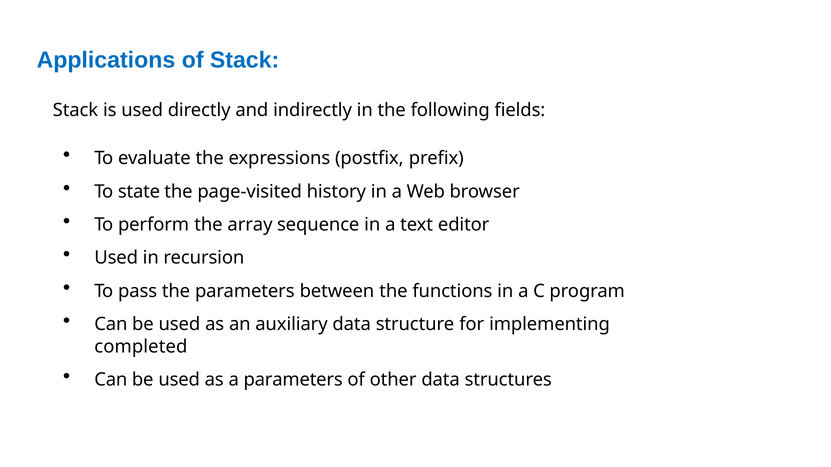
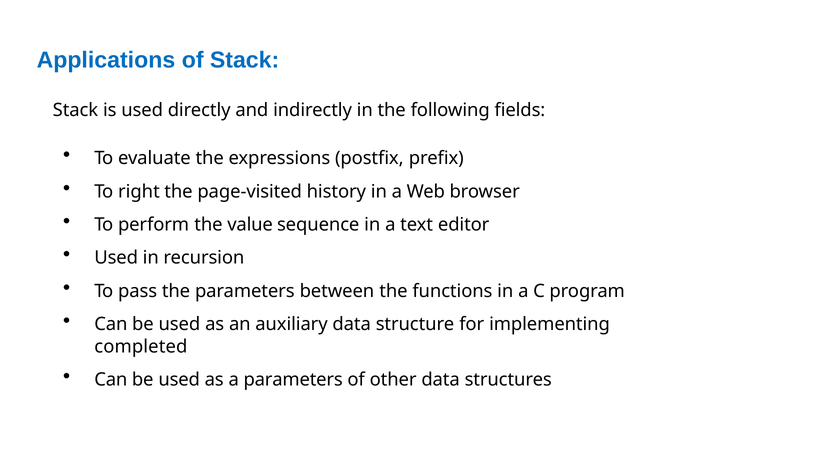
state: state -> right
array: array -> value
